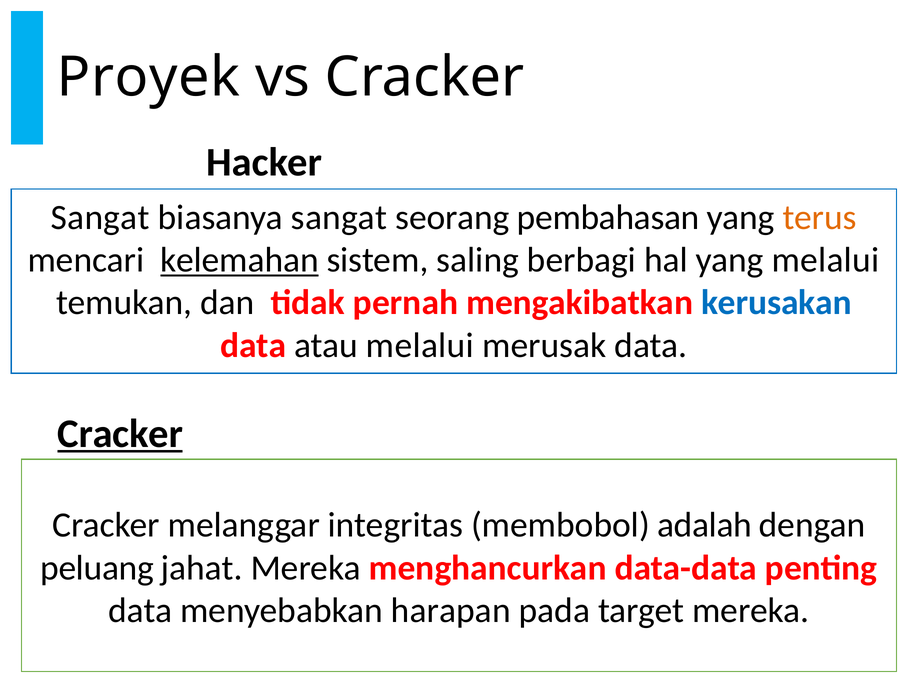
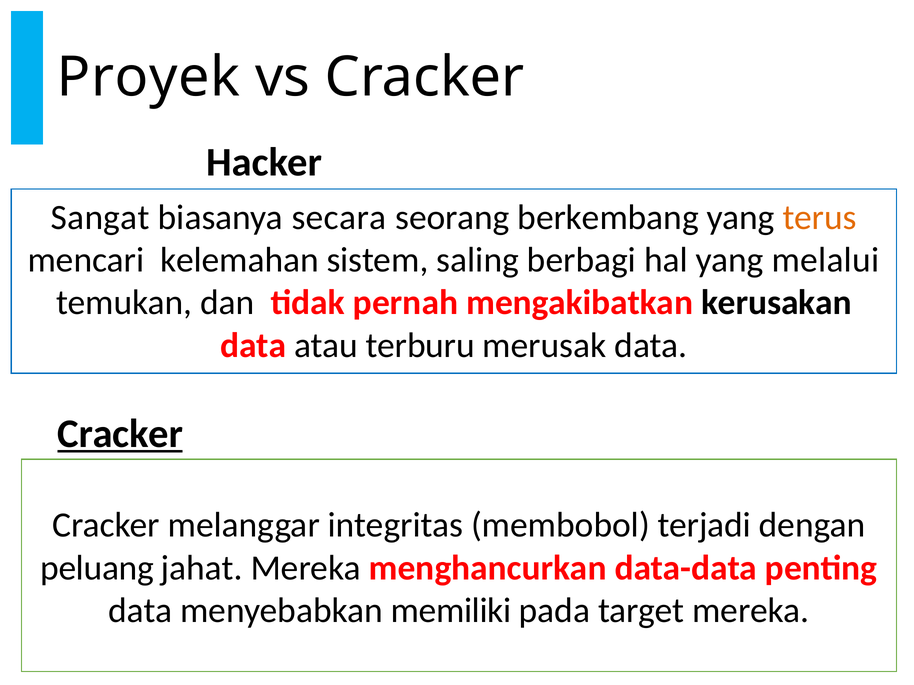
biasanya sangat: sangat -> secara
pembahasan: pembahasan -> berkembang
kelemahan underline: present -> none
kerusakan colour: blue -> black
atau melalui: melalui -> terburu
adalah: adalah -> terjadi
harapan: harapan -> memiliki
